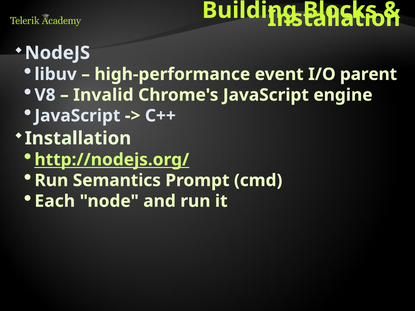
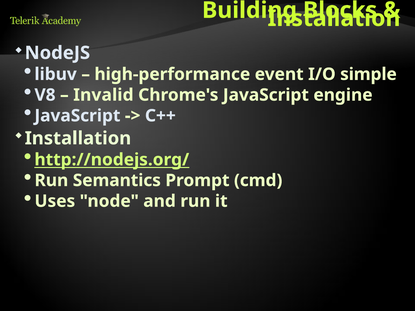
parent: parent -> simple
Each: Each -> Uses
